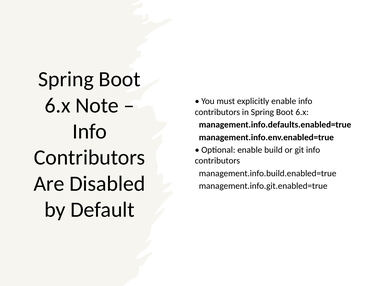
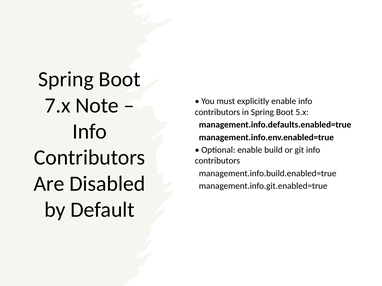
6.x at (57, 106): 6.x -> 7.x
in Spring Boot 6.x: 6.x -> 5.x
